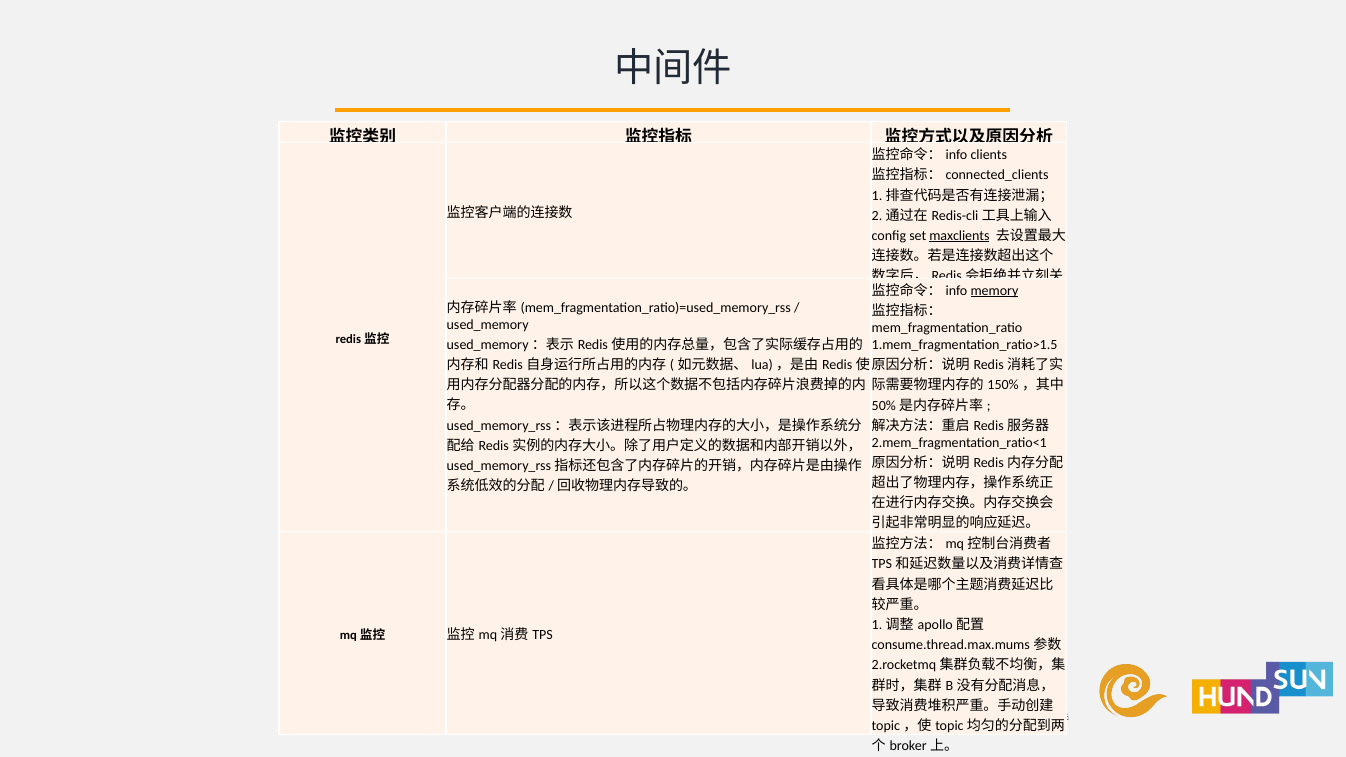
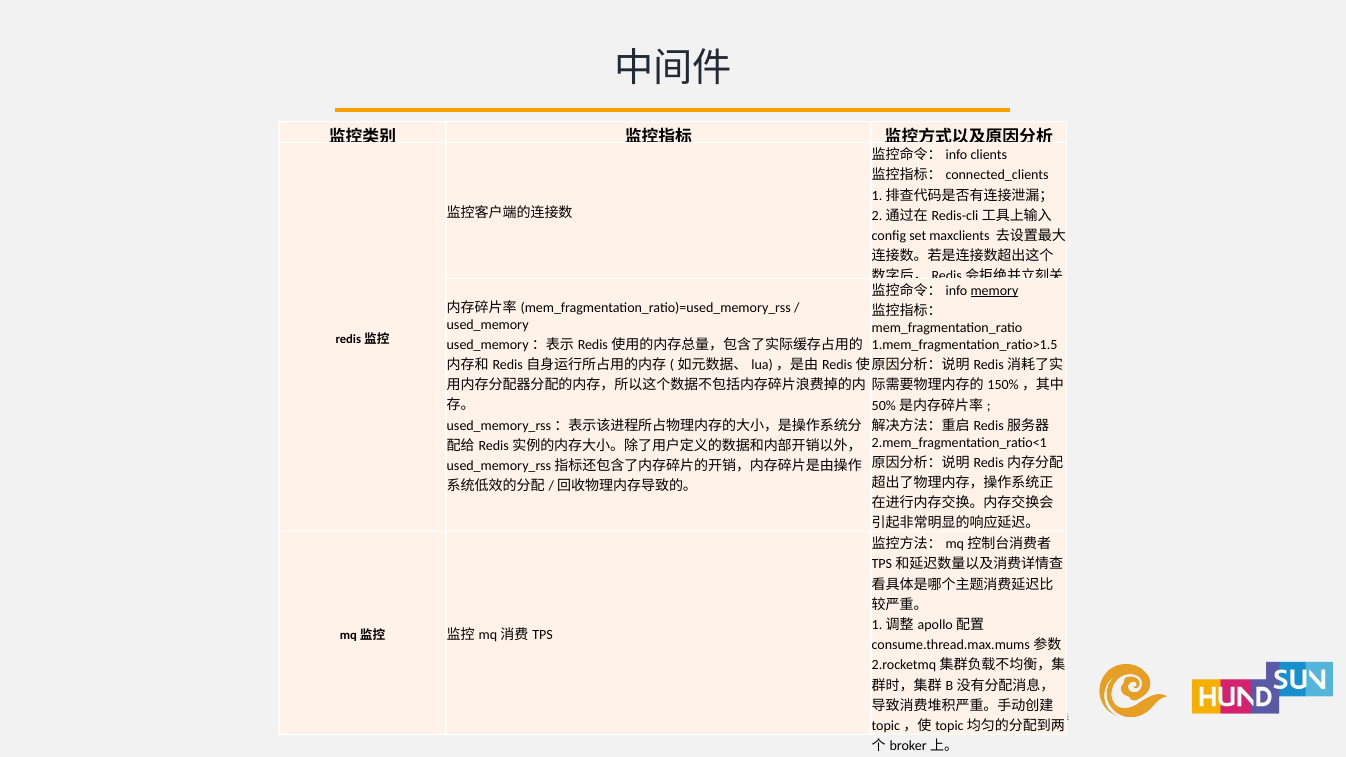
maxclients underline: present -> none
